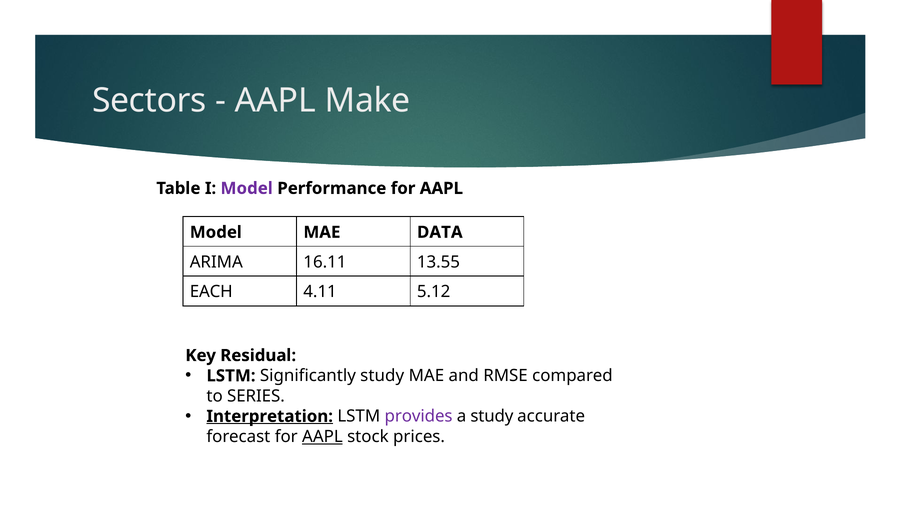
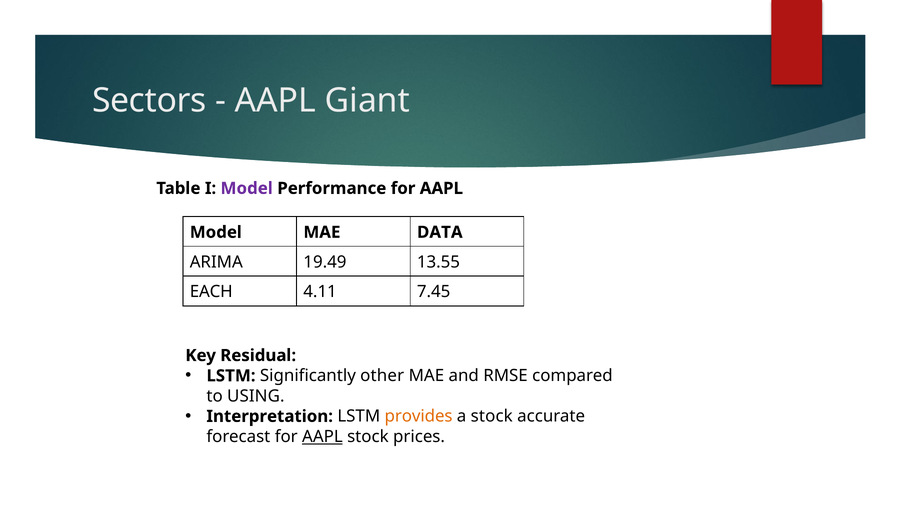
Make: Make -> Giant
16.11: 16.11 -> 19.49
5.12: 5.12 -> 7.45
Significantly study: study -> other
SERIES: SERIES -> USING
Interpretation underline: present -> none
provides colour: purple -> orange
a study: study -> stock
